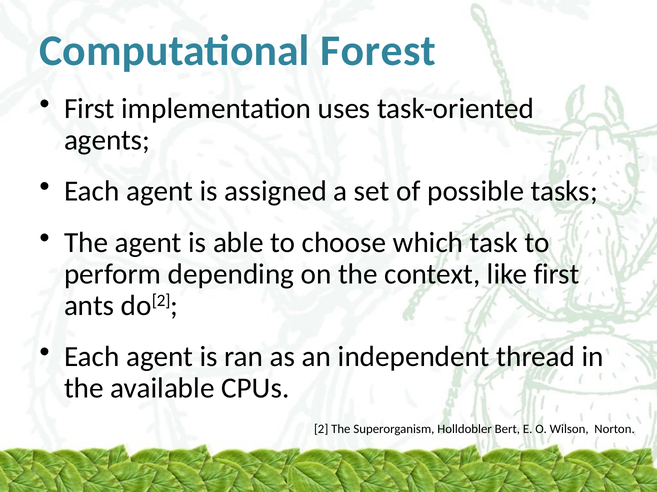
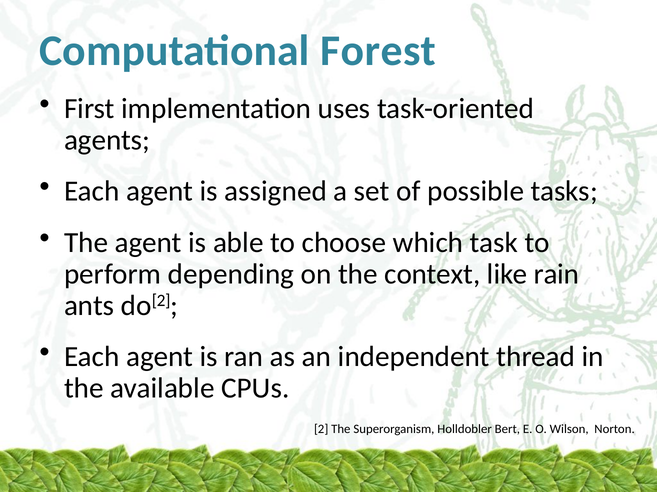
like first: first -> rain
